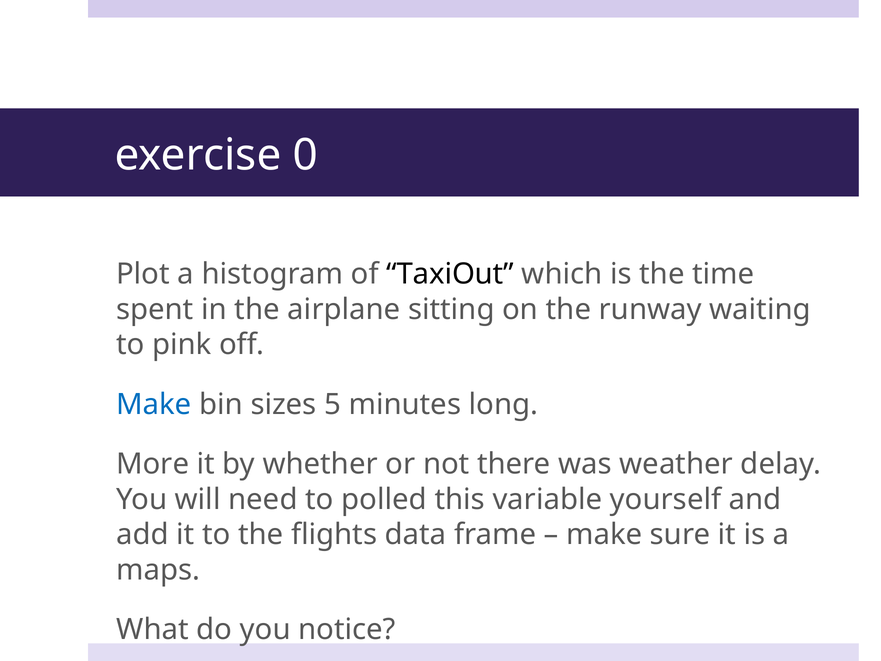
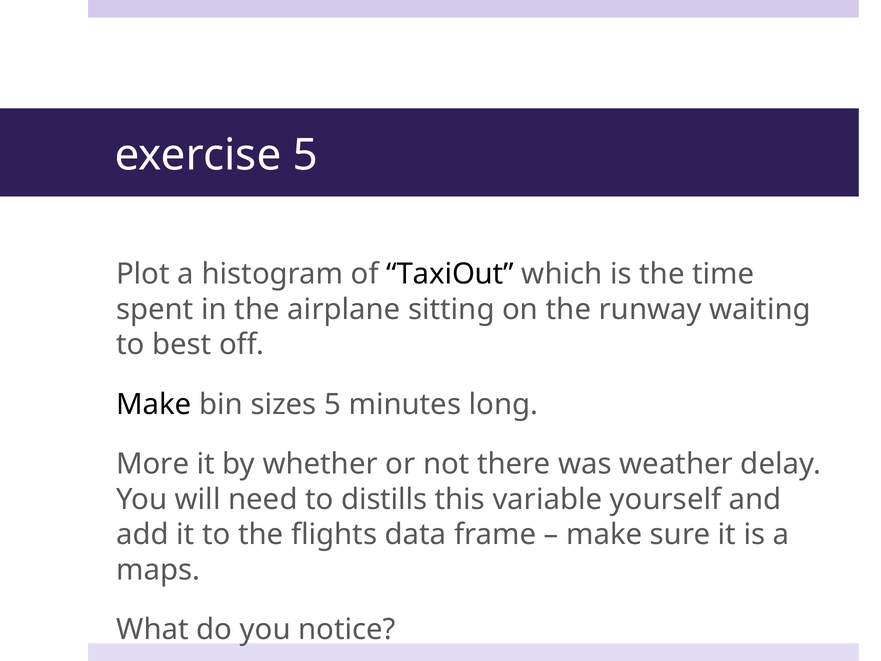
exercise 0: 0 -> 5
pink: pink -> best
Make at (154, 404) colour: blue -> black
polled: polled -> distills
